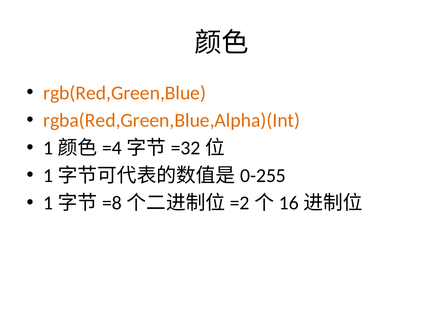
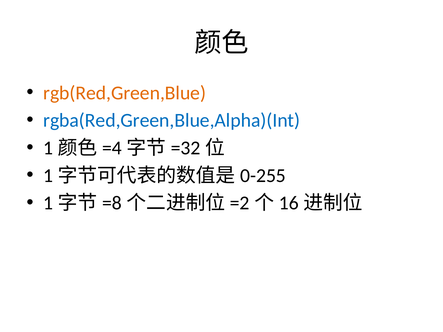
rgba(Red,Green,Blue,Alpha)(Int colour: orange -> blue
